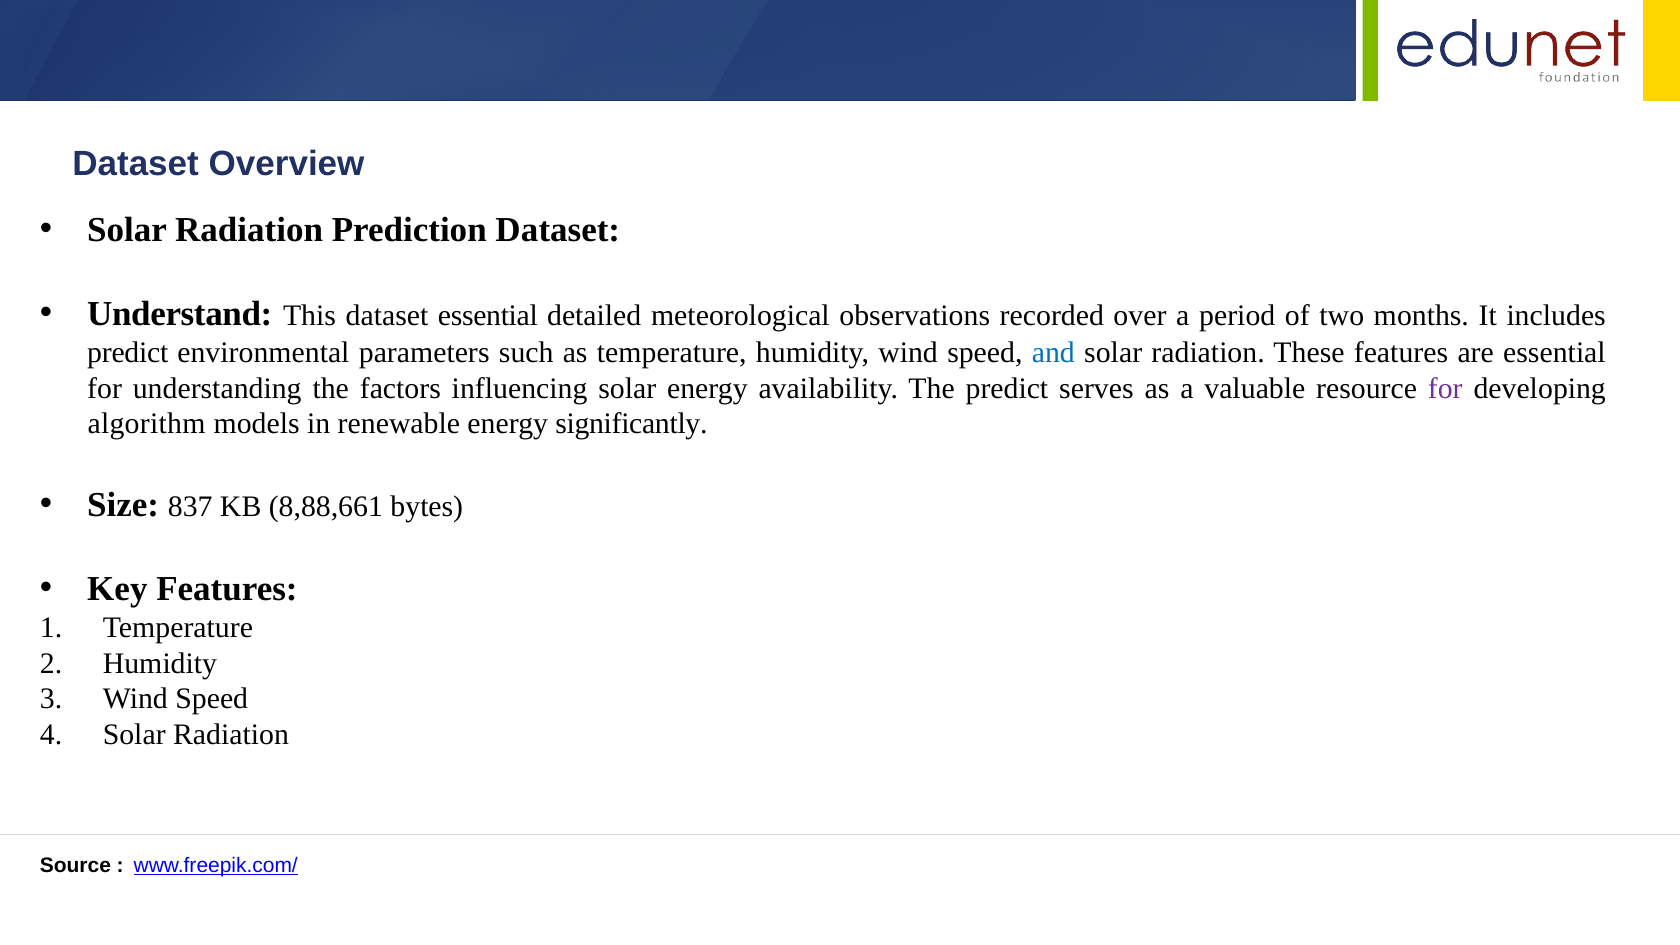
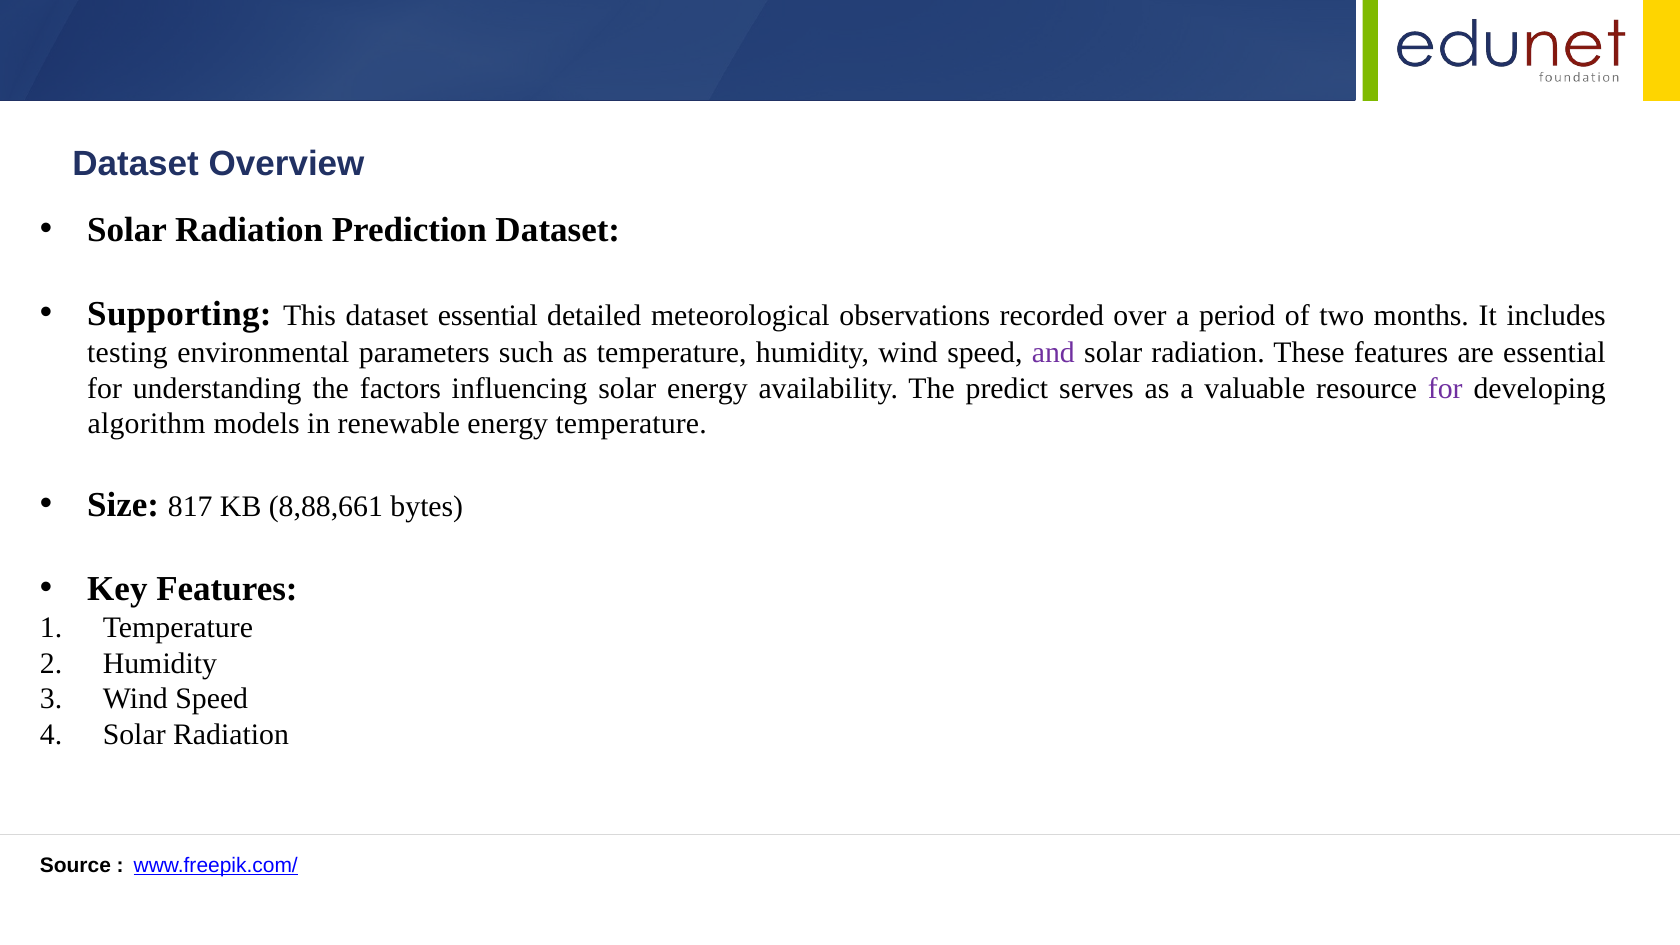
Understand: Understand -> Supporting
predict at (128, 352): predict -> testing
and colour: blue -> purple
energy significantly: significantly -> temperature
837: 837 -> 817
